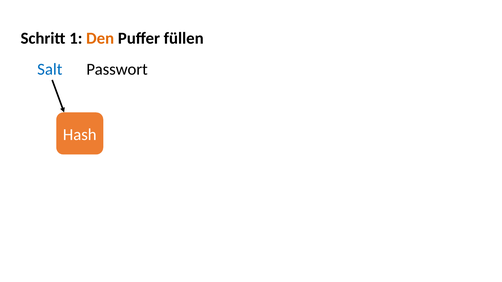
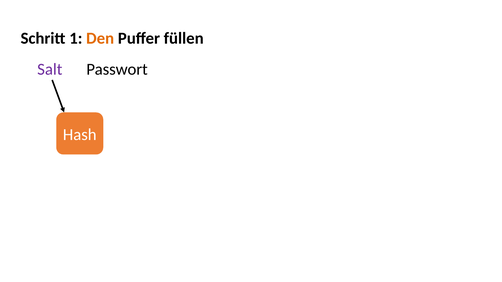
Salt colour: blue -> purple
